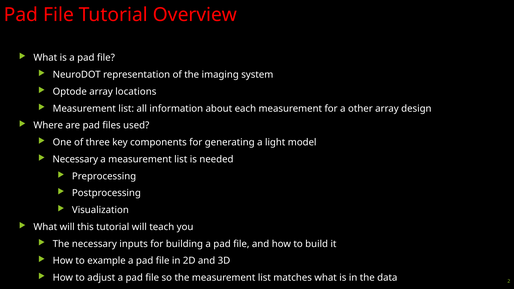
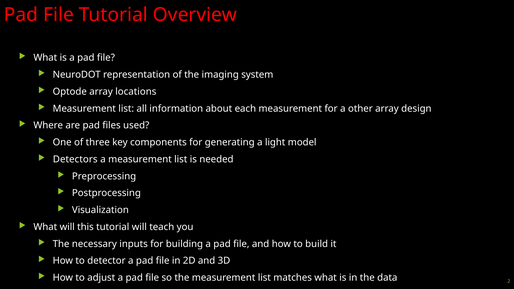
Necessary at (75, 159): Necessary -> Detectors
example: example -> detector
